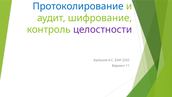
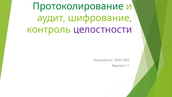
Протоколирование colour: blue -> green
